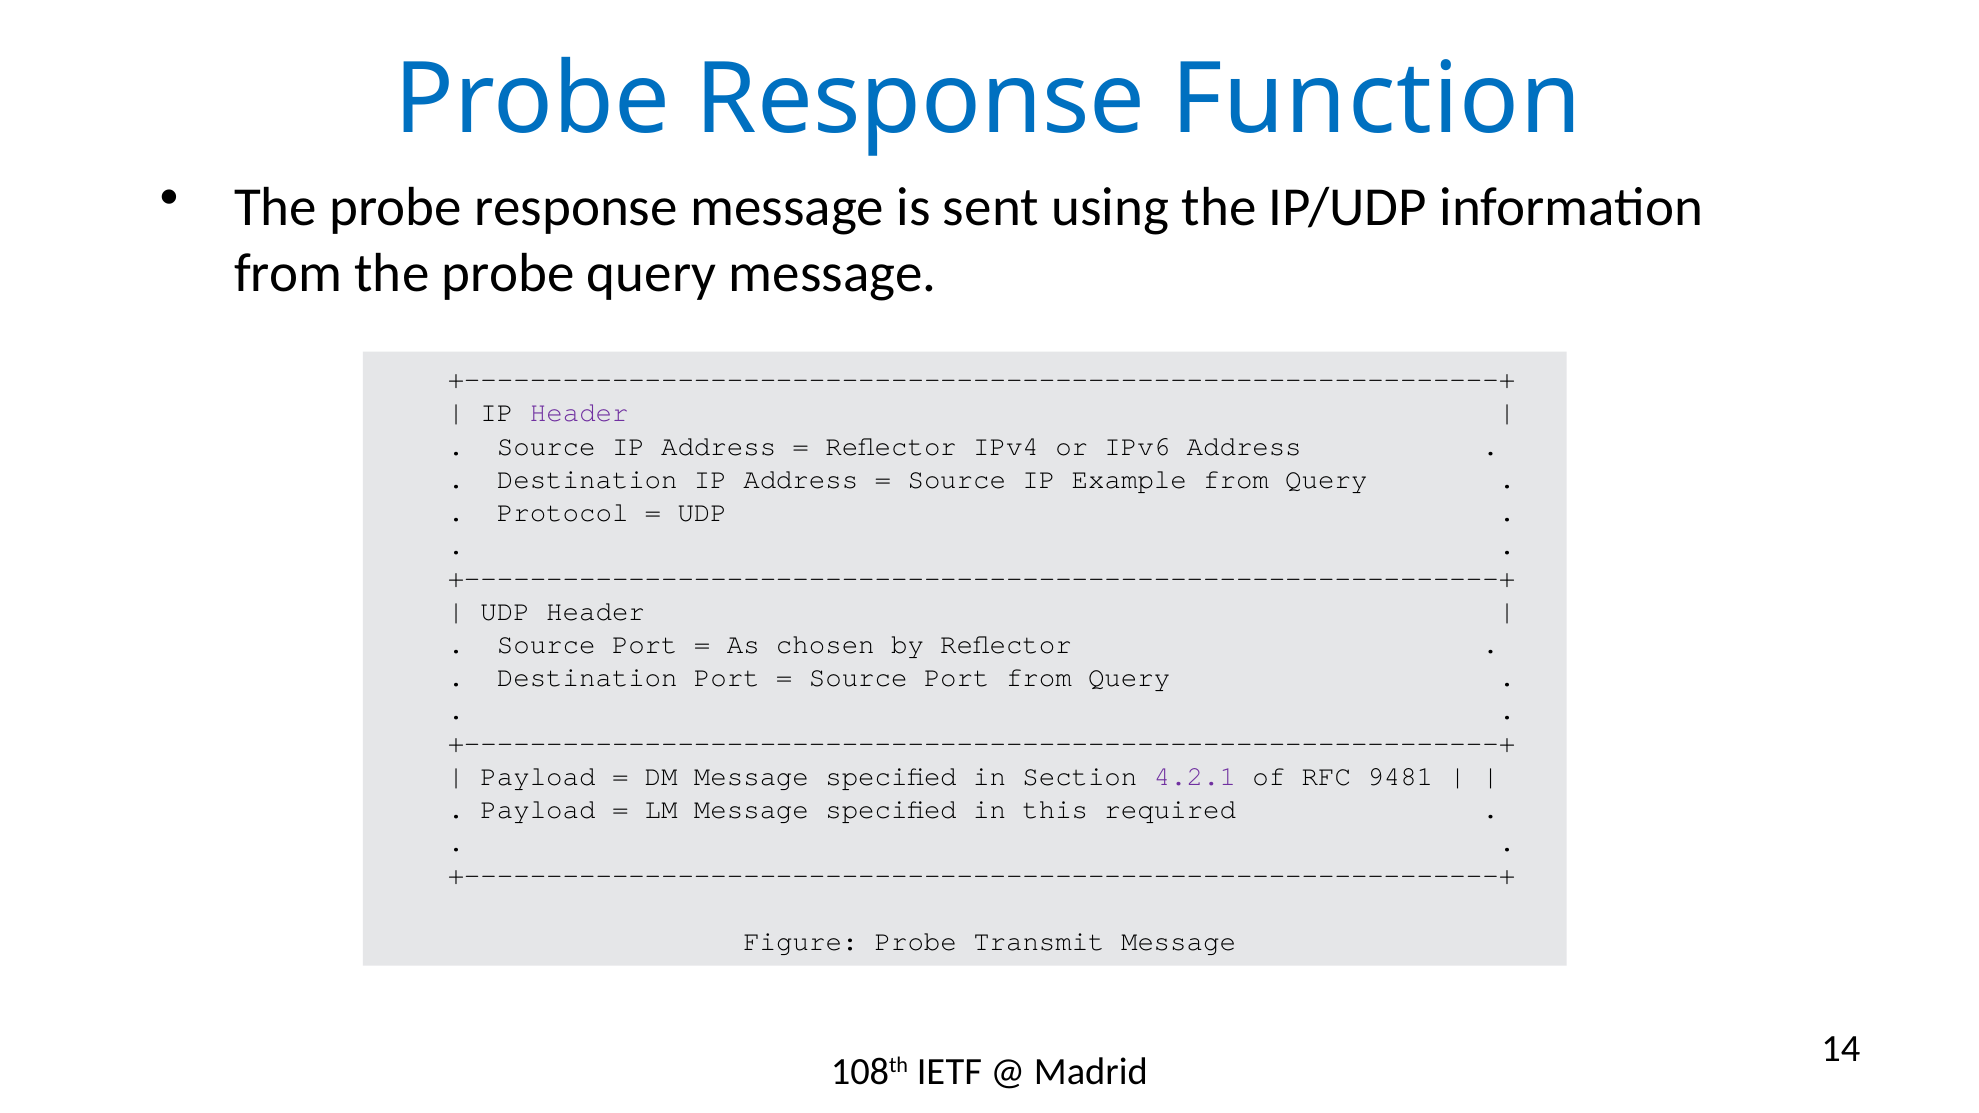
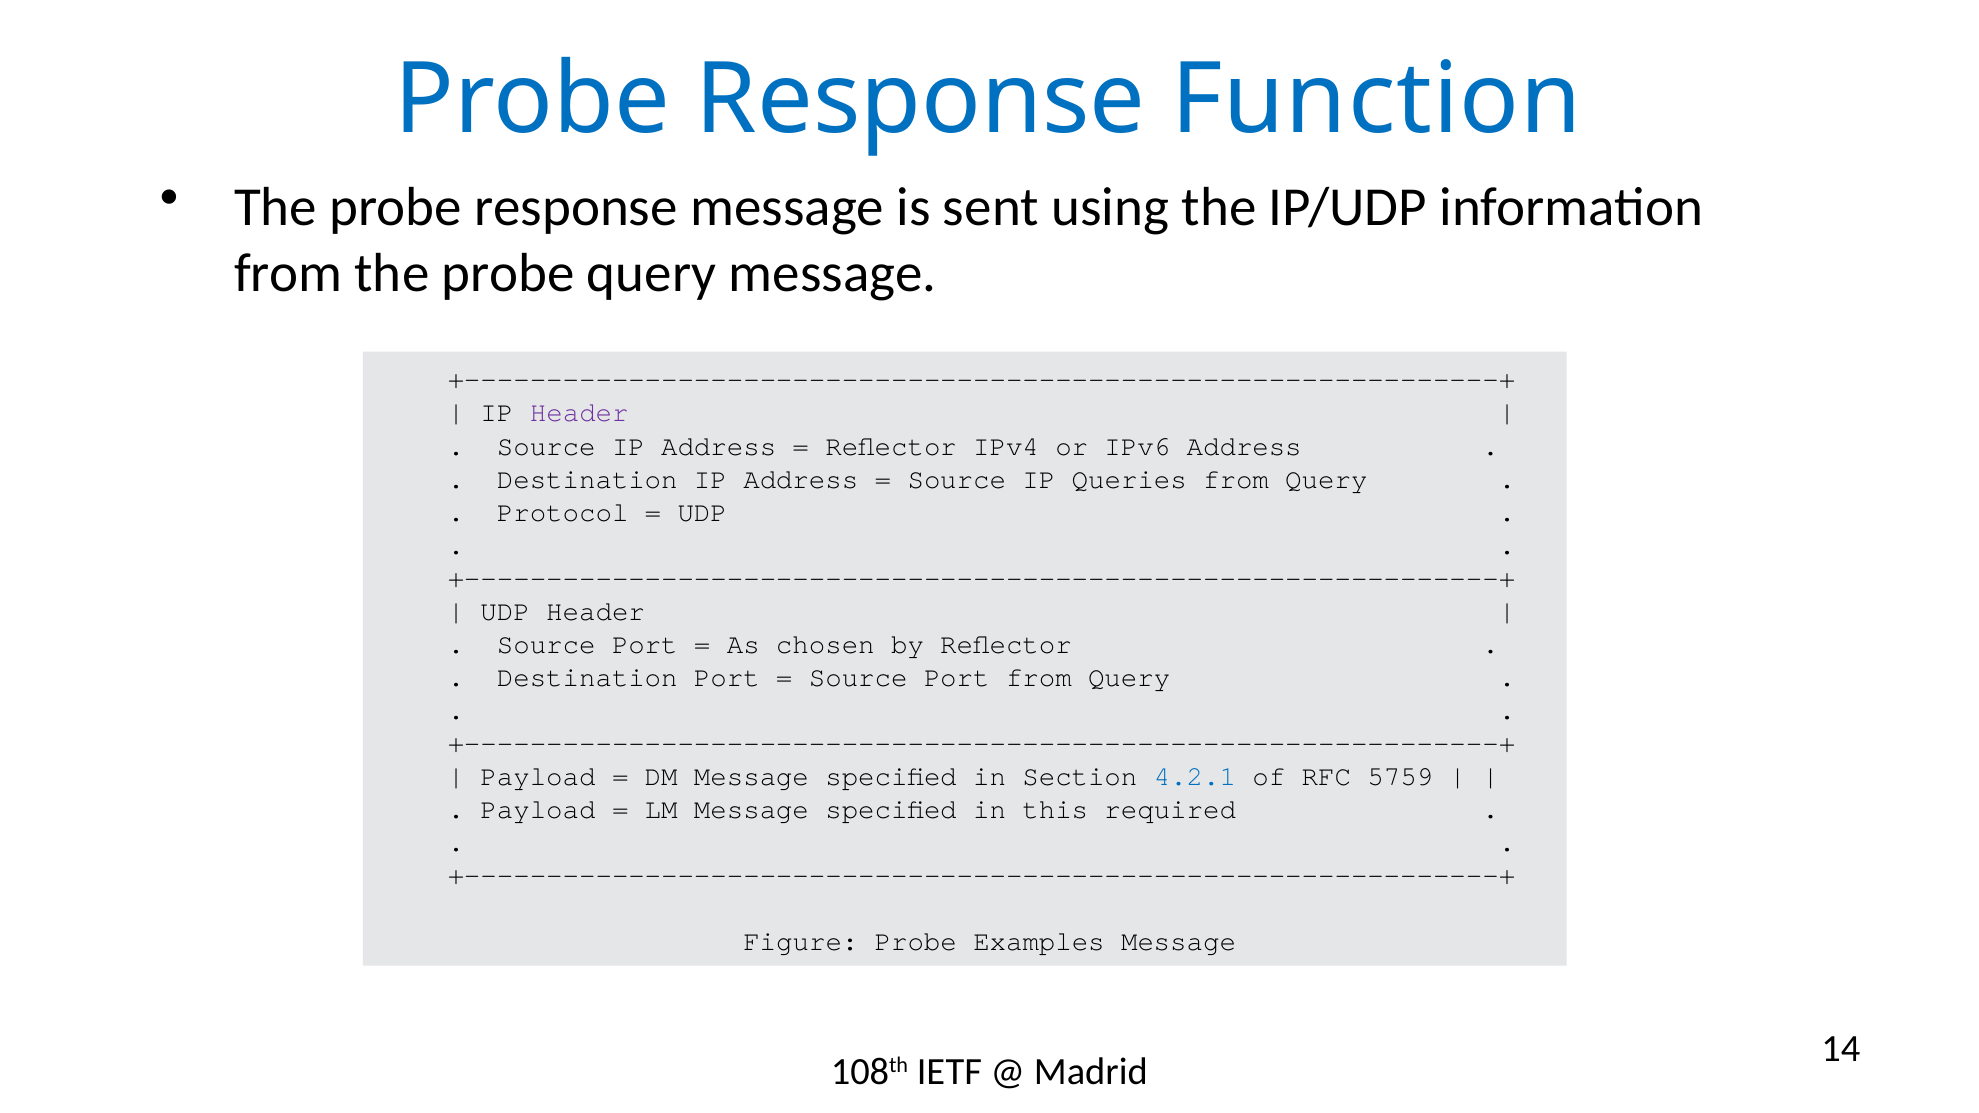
Example: Example -> Queries
4.2.1 colour: purple -> blue
9481: 9481 -> 5759
Transmit: Transmit -> Examples
